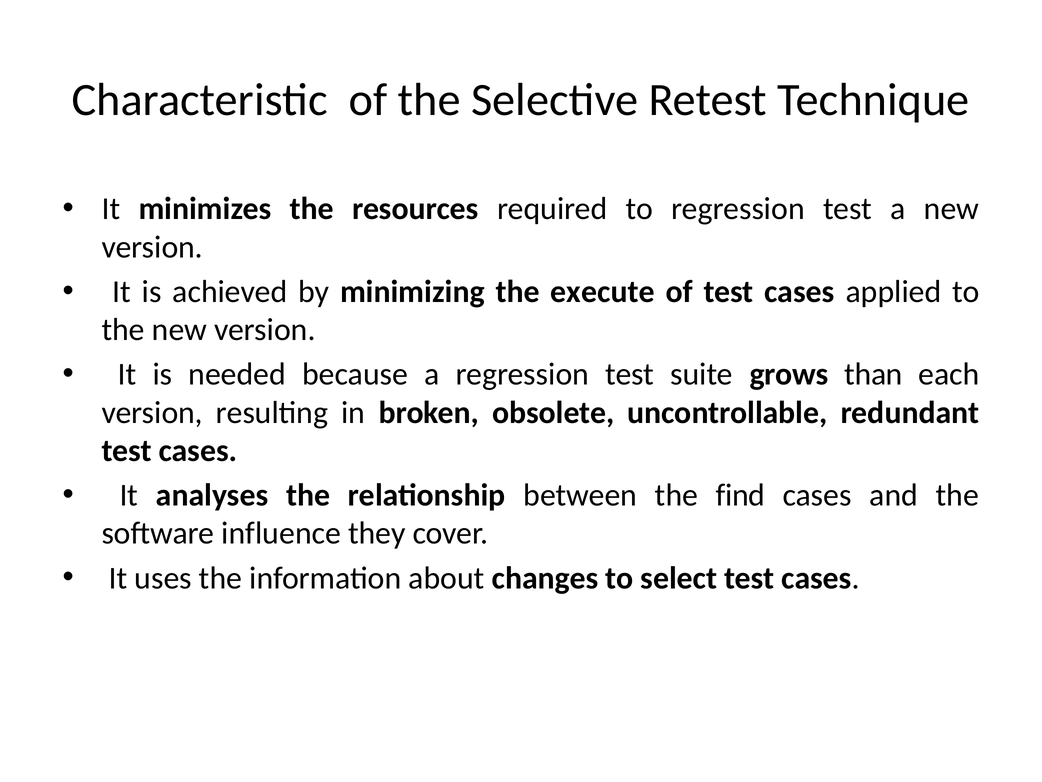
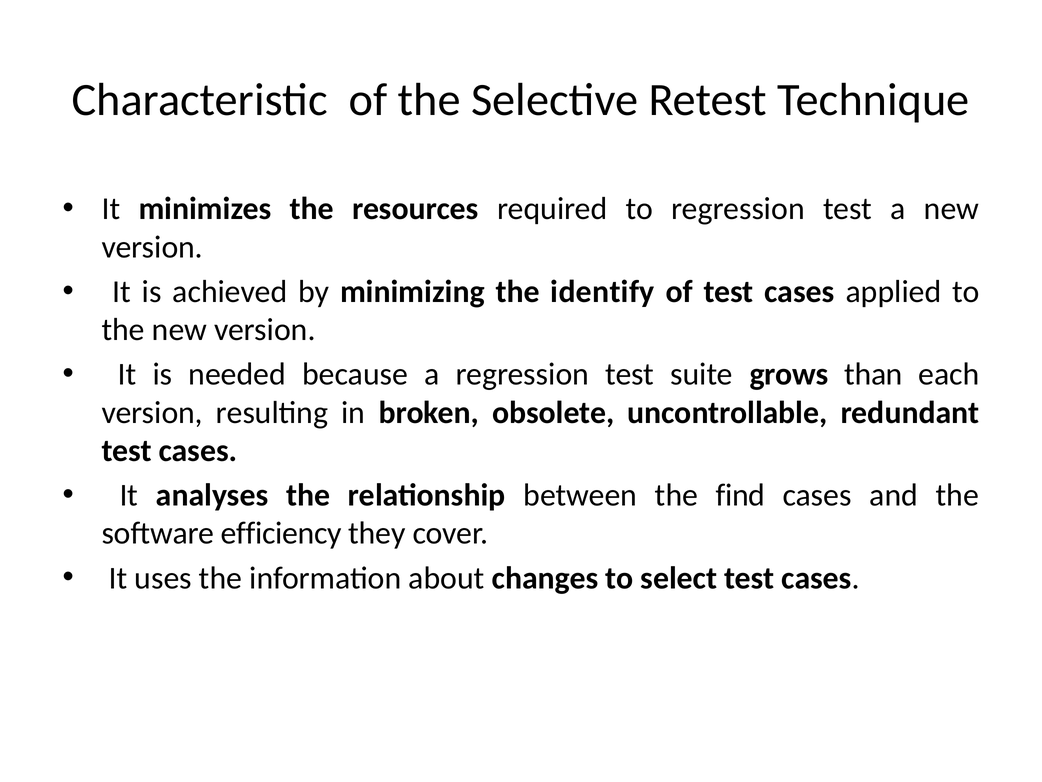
execute: execute -> identify
influence: influence -> efficiency
